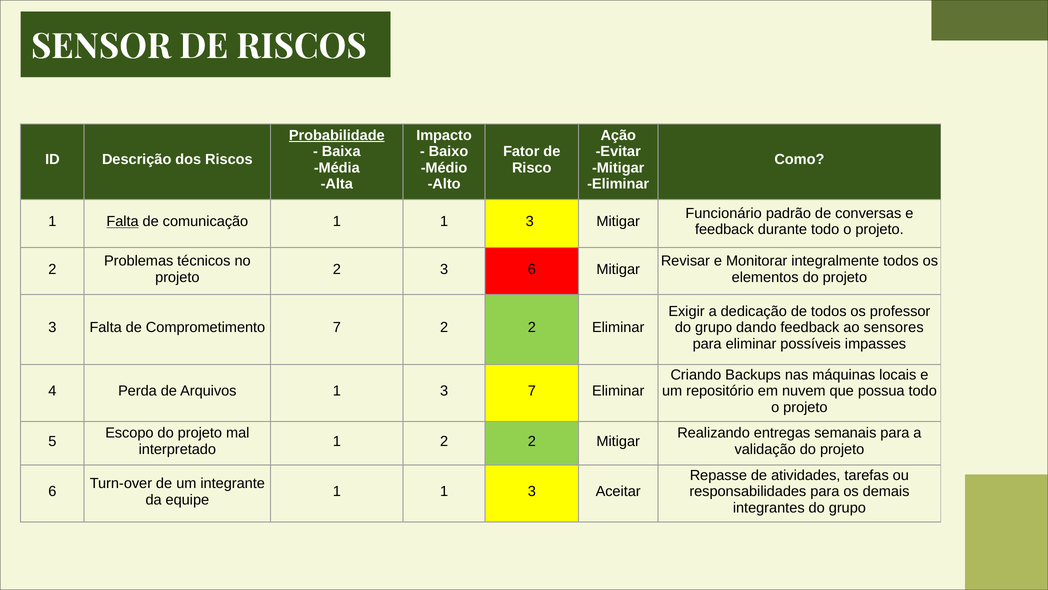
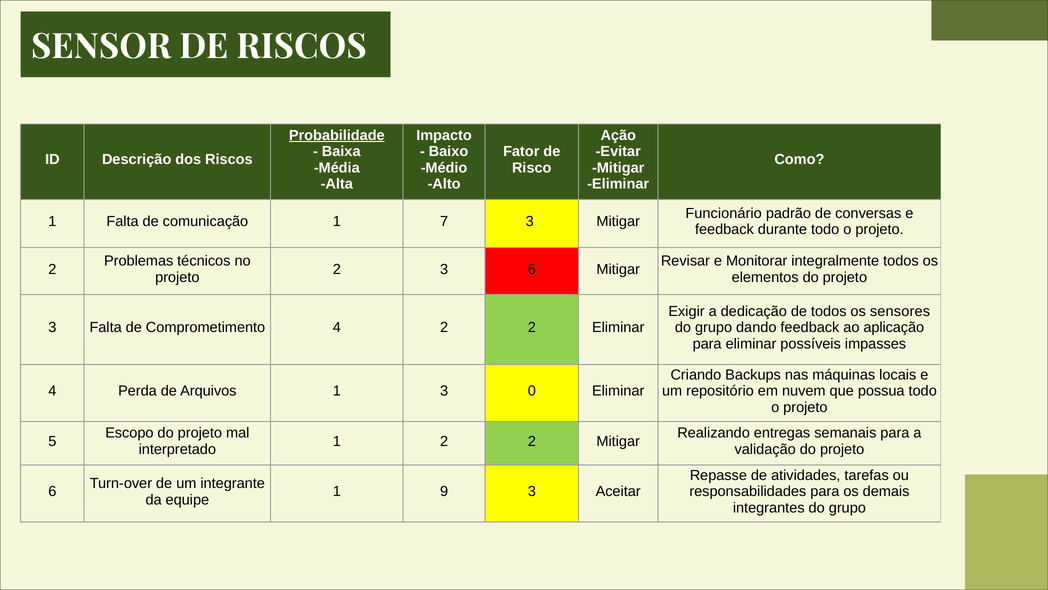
Falta at (123, 221) underline: present -> none
comunicação 1 1: 1 -> 7
professor: professor -> sensores
Comprometimento 7: 7 -> 4
sensores: sensores -> aplicação
3 7: 7 -> 0
1 at (444, 491): 1 -> 9
